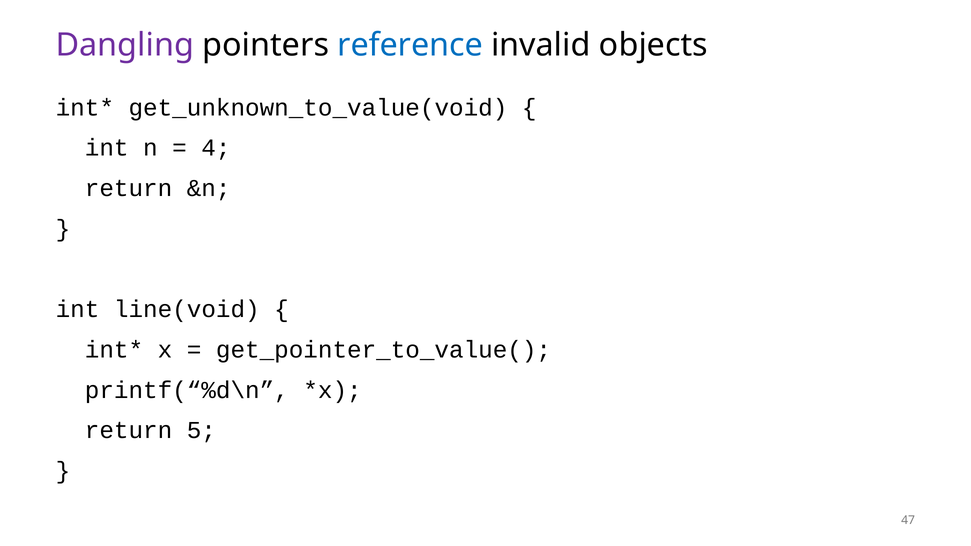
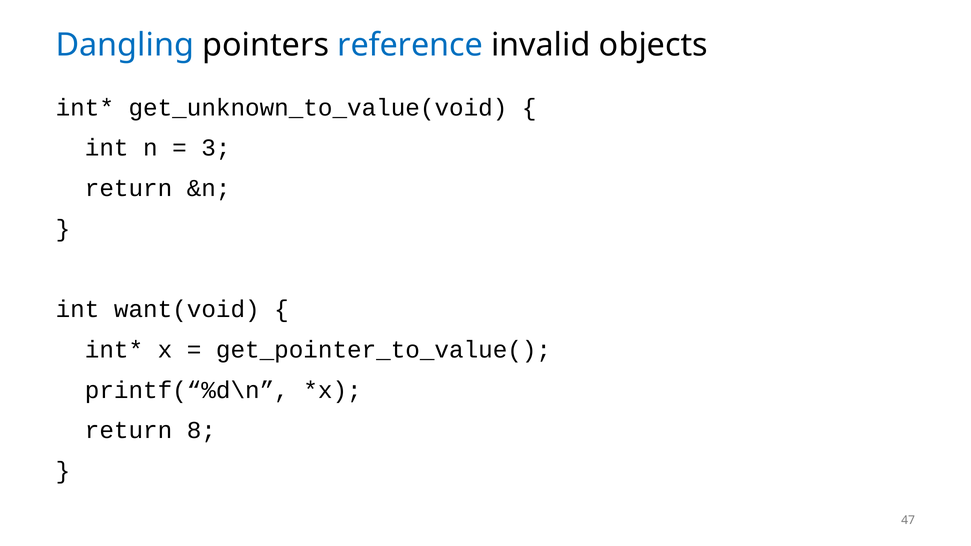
Dangling colour: purple -> blue
4: 4 -> 3
line(void: line(void -> want(void
5: 5 -> 8
